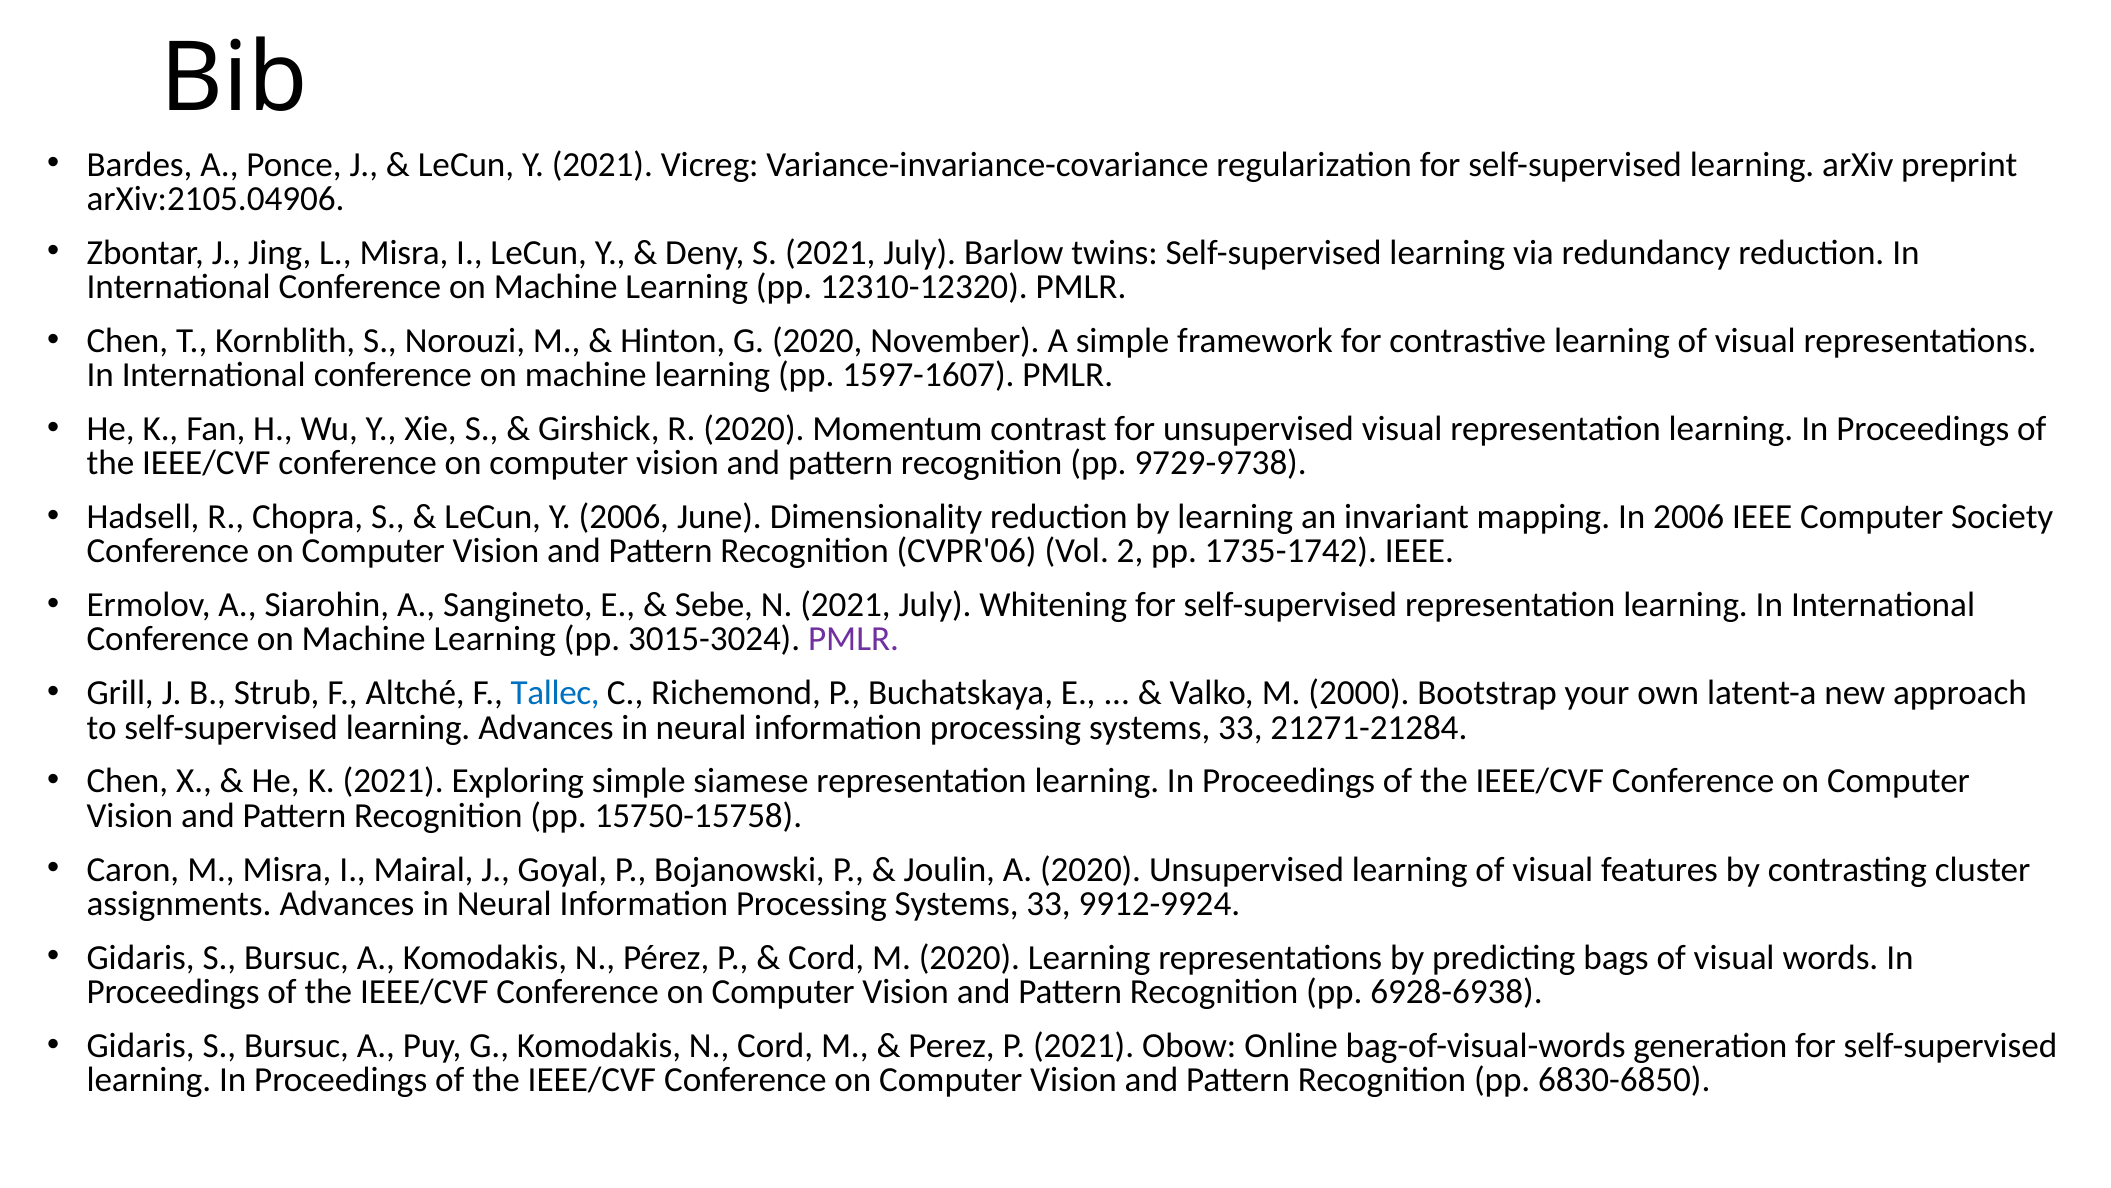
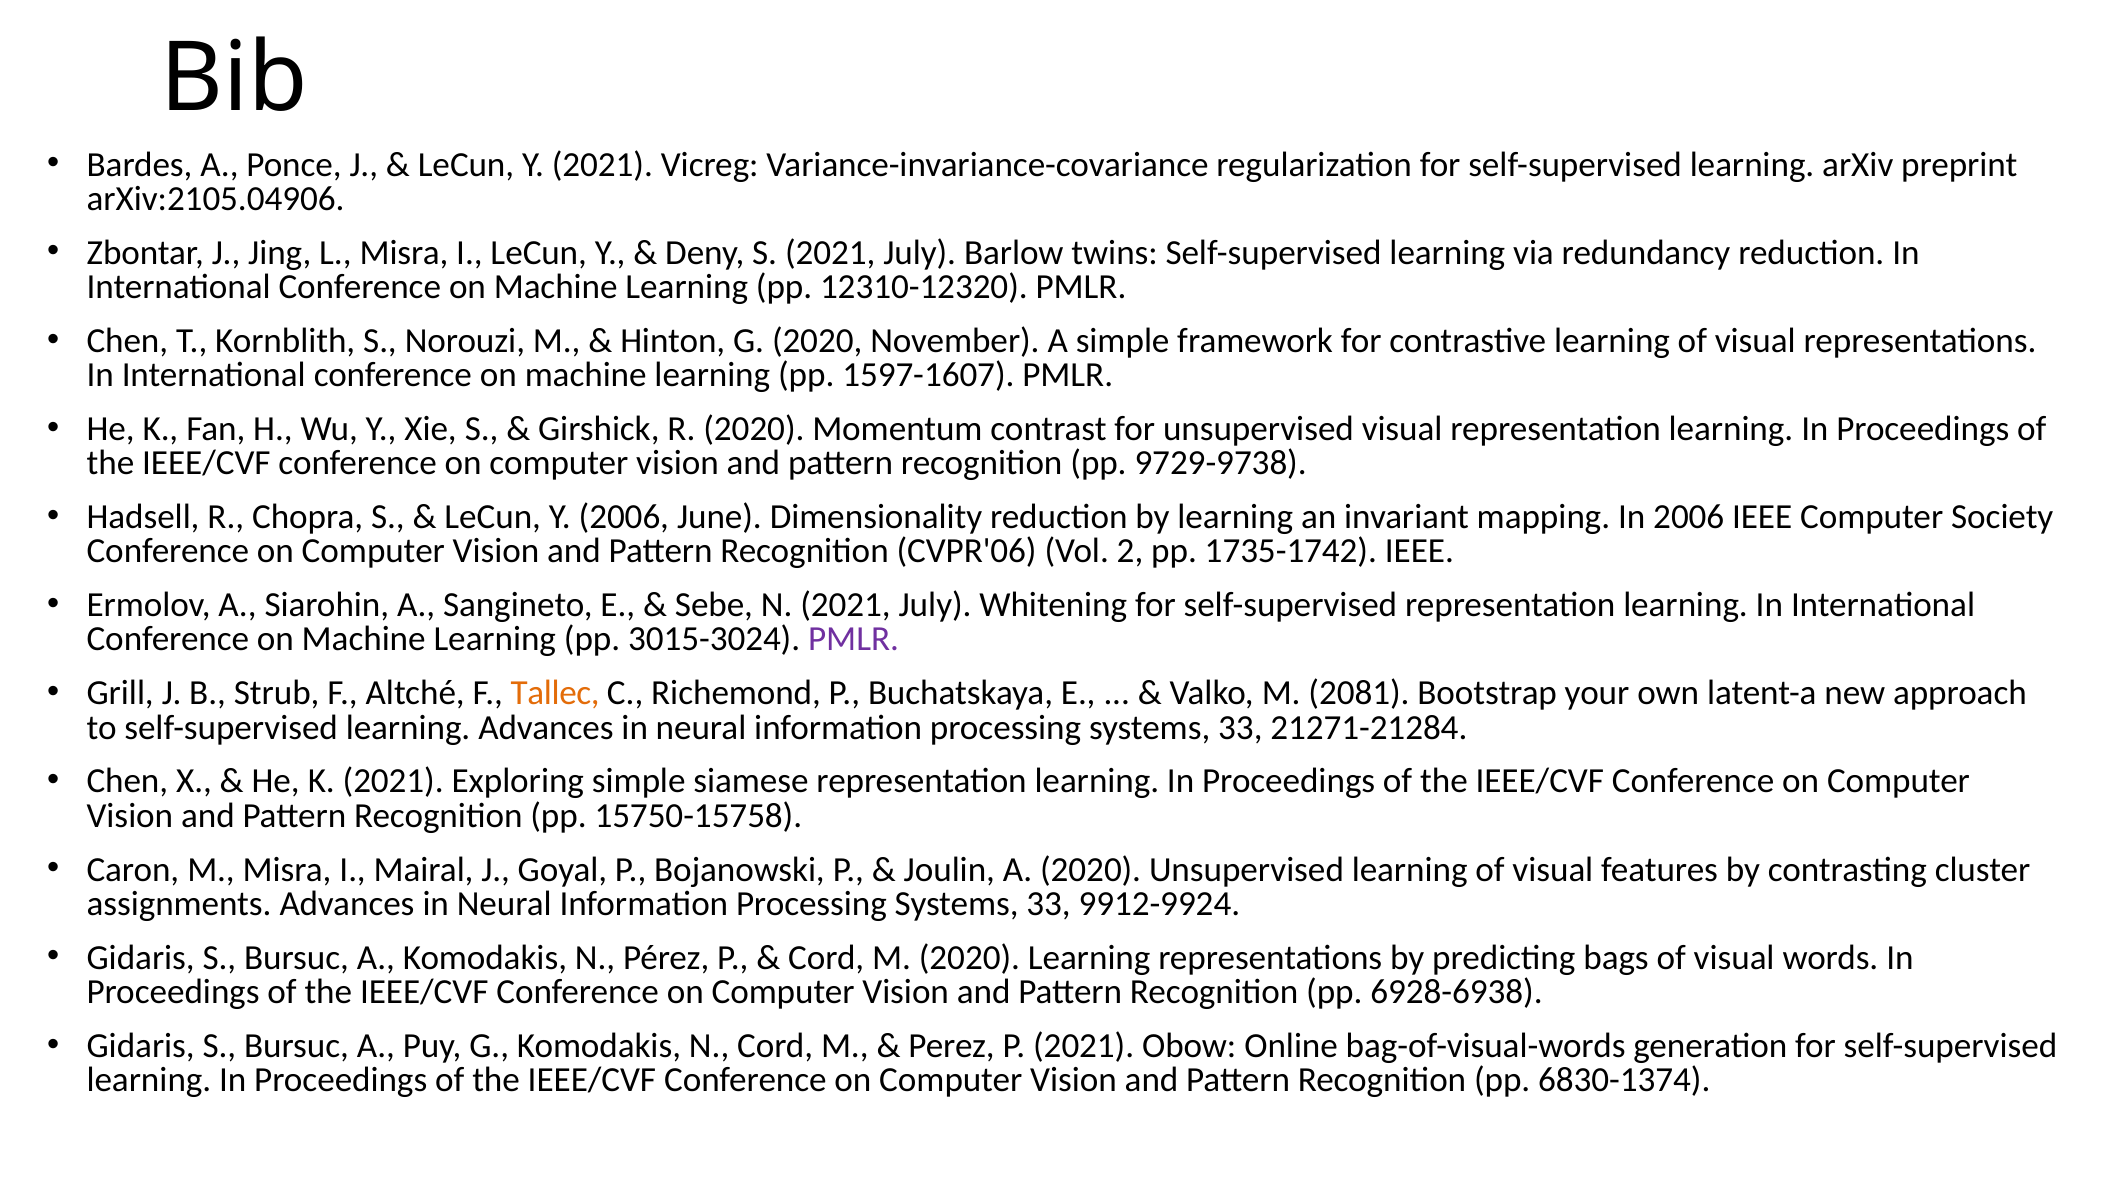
Tallec colour: blue -> orange
2000: 2000 -> 2081
6830-6850: 6830-6850 -> 6830-1374
